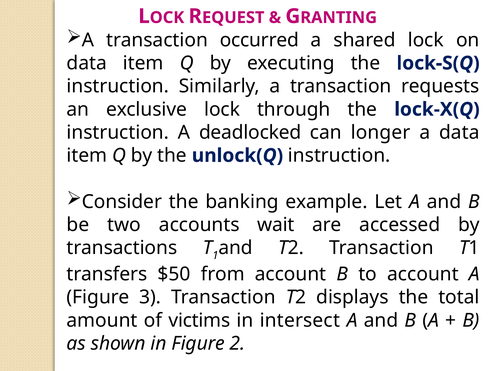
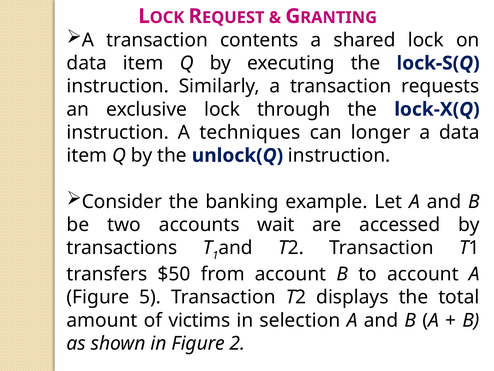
occurred: occurred -> contents
deadlocked: deadlocked -> techniques
3: 3 -> 5
intersect: intersect -> selection
